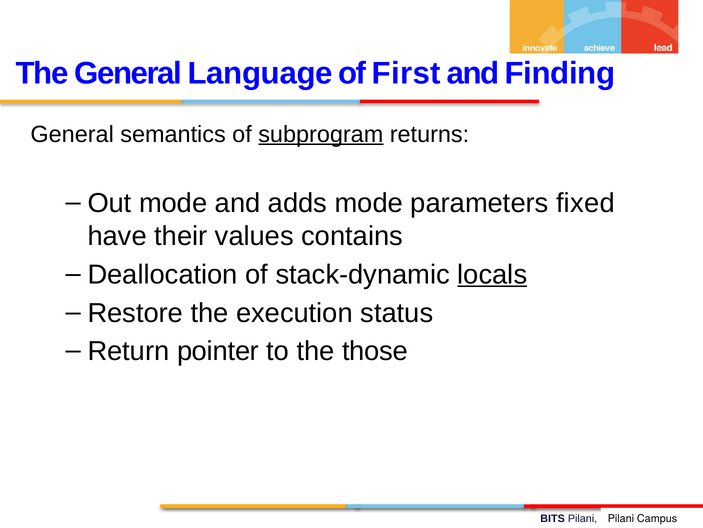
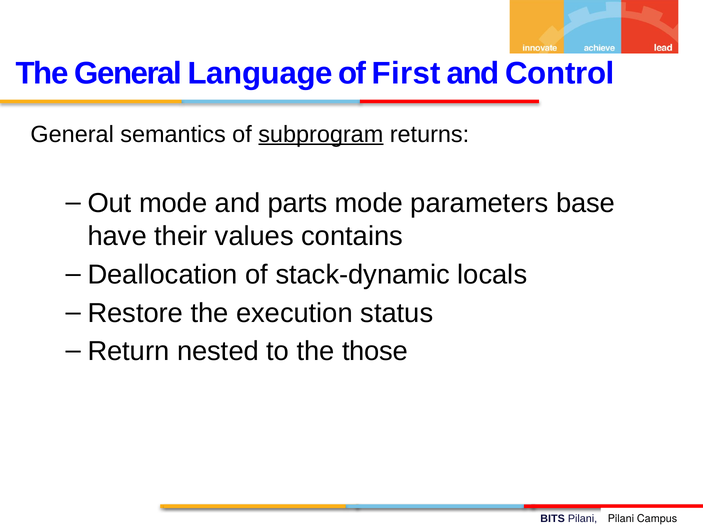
Finding: Finding -> Control
adds: adds -> parts
fixed: fixed -> base
locals underline: present -> none
pointer: pointer -> nested
